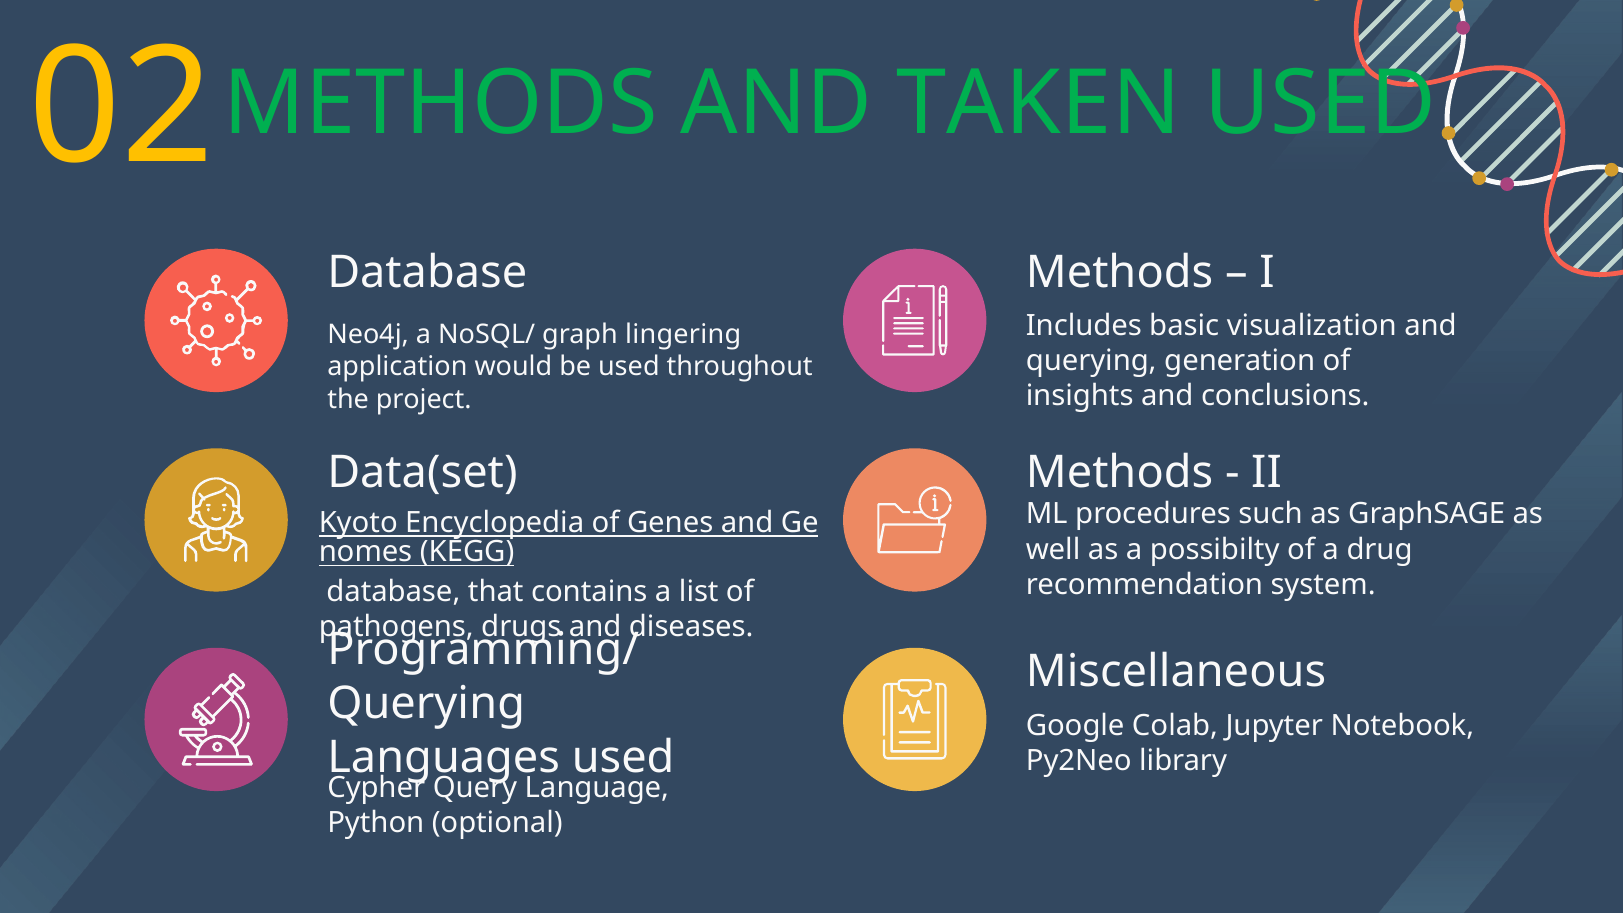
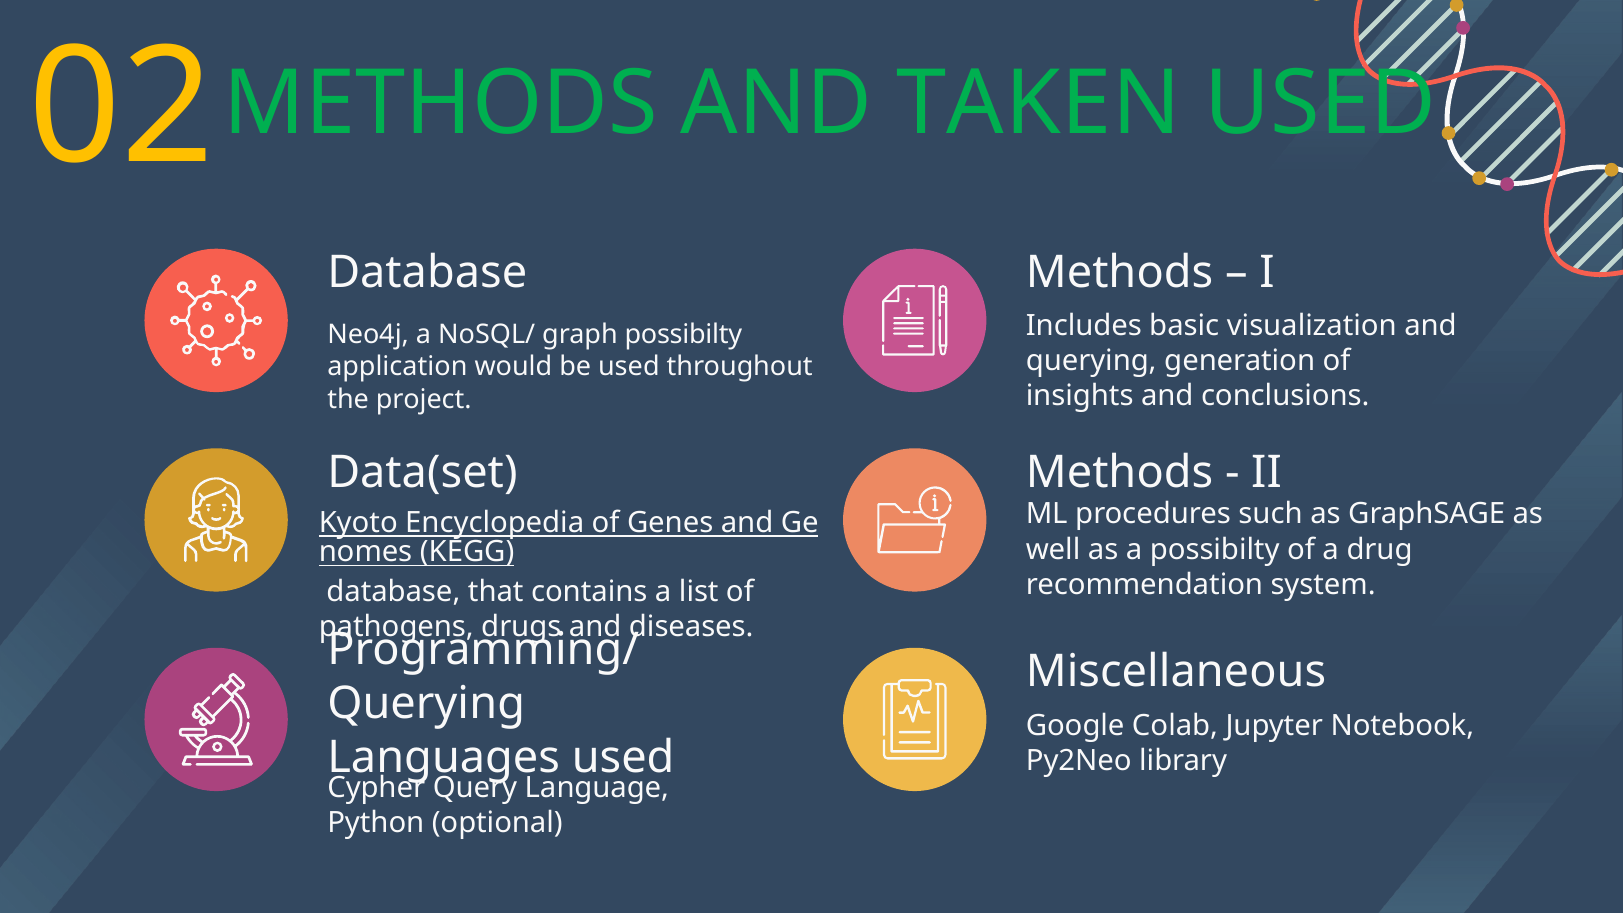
graph lingering: lingering -> possibilty
